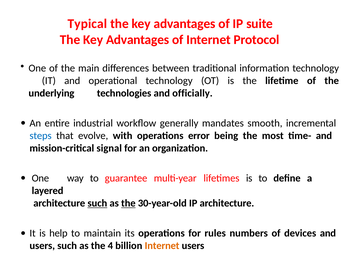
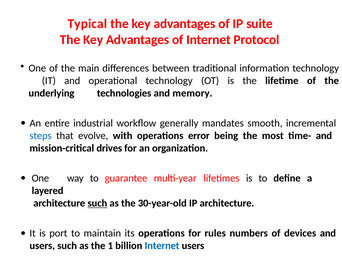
officially: officially -> memory
signal: signal -> drives
the at (128, 203) underline: present -> none
help: help -> port
4: 4 -> 1
Internet at (162, 245) colour: orange -> blue
